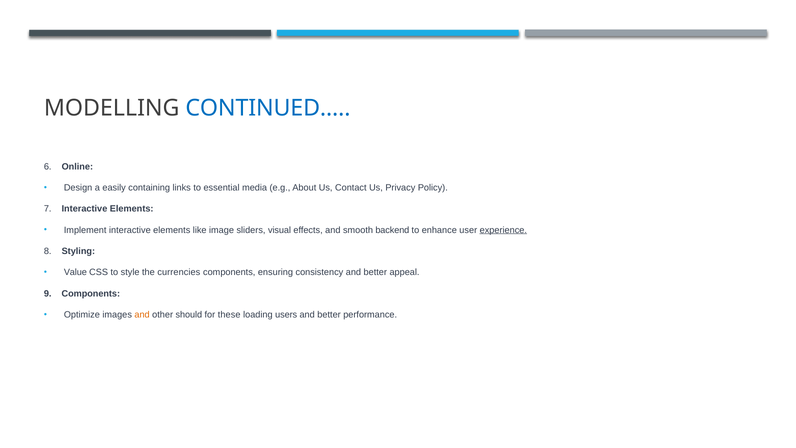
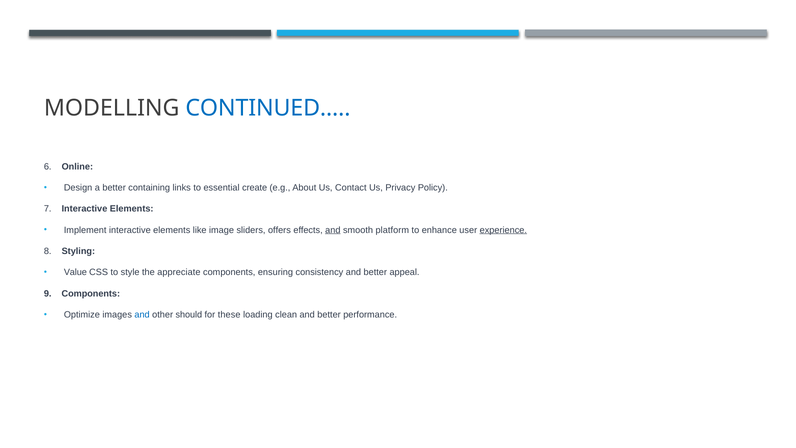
a easily: easily -> better
media: media -> create
visual: visual -> offers
and at (333, 230) underline: none -> present
backend: backend -> platform
currencies: currencies -> appreciate
and at (142, 315) colour: orange -> blue
users: users -> clean
